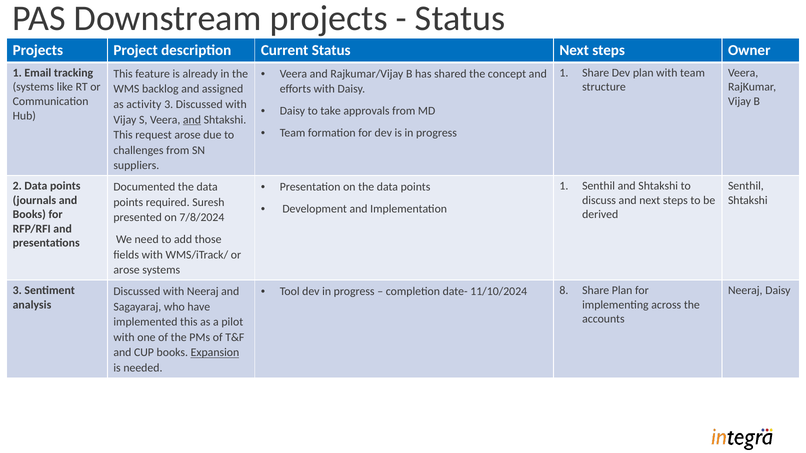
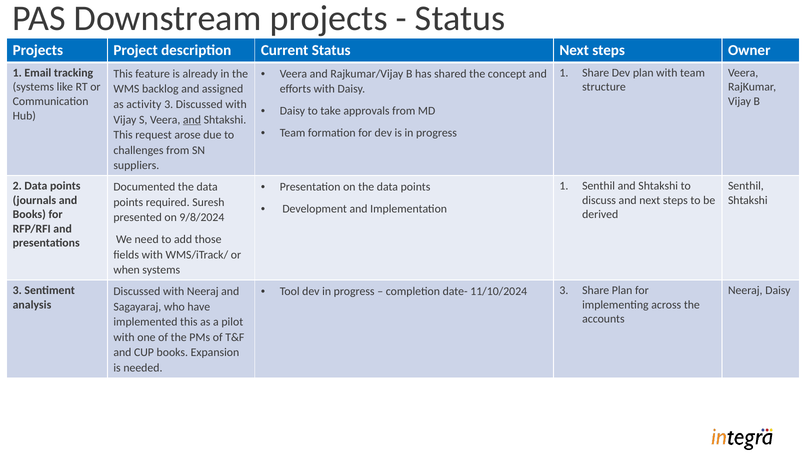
7/8/2024: 7/8/2024 -> 9/8/2024
arose at (127, 270): arose -> when
11/10/2024 8: 8 -> 3
Expansion underline: present -> none
